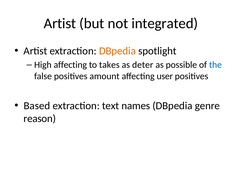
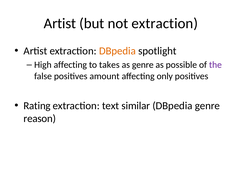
not integrated: integrated -> extraction
as deter: deter -> genre
the colour: blue -> purple
user: user -> only
Based: Based -> Rating
names: names -> similar
